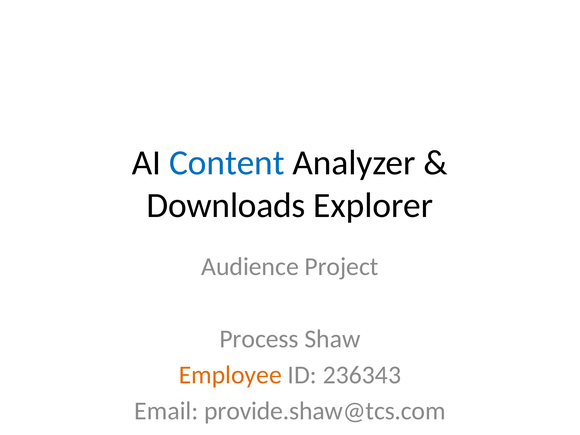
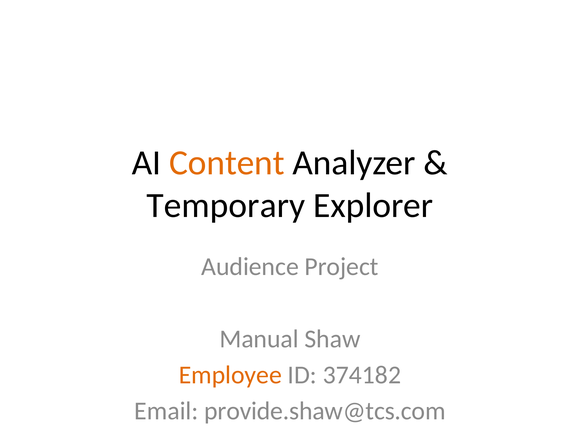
Content colour: blue -> orange
Downloads: Downloads -> Temporary
Process: Process -> Manual
236343: 236343 -> 374182
